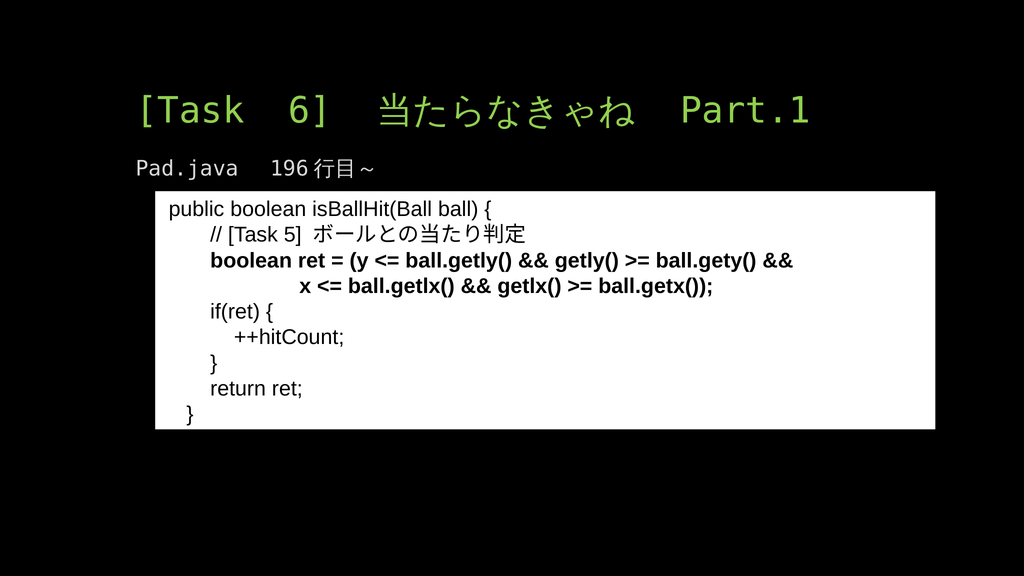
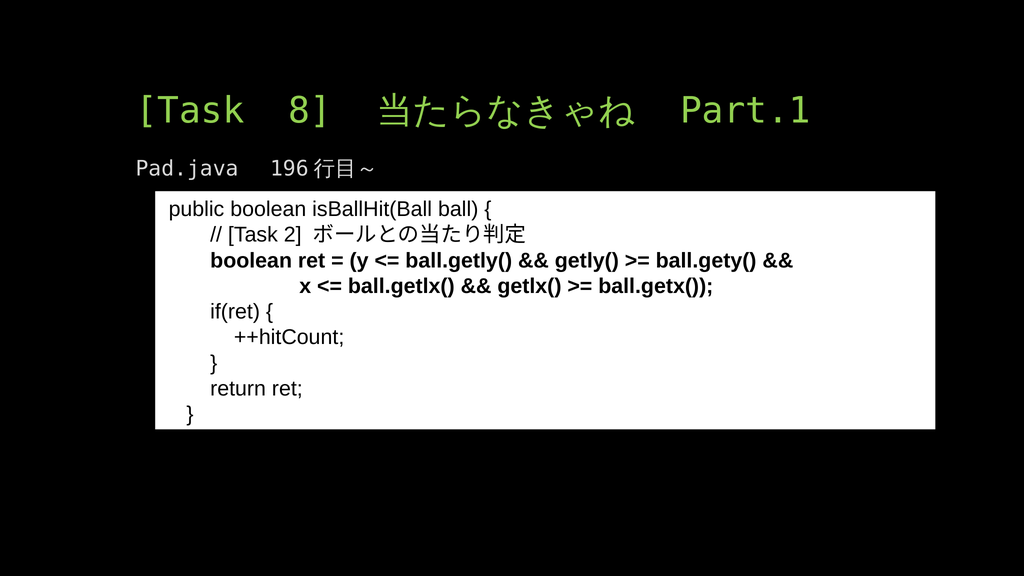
6: 6 -> 8
5: 5 -> 2
